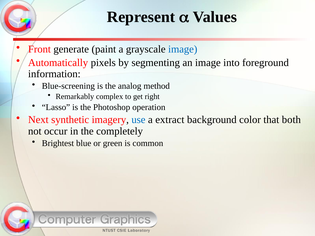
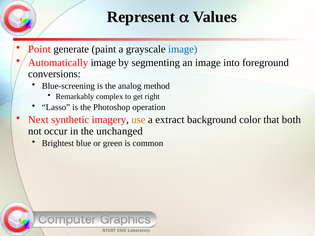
Front: Front -> Point
Automatically pixels: pixels -> image
information: information -> conversions
use colour: blue -> orange
completely: completely -> unchanged
